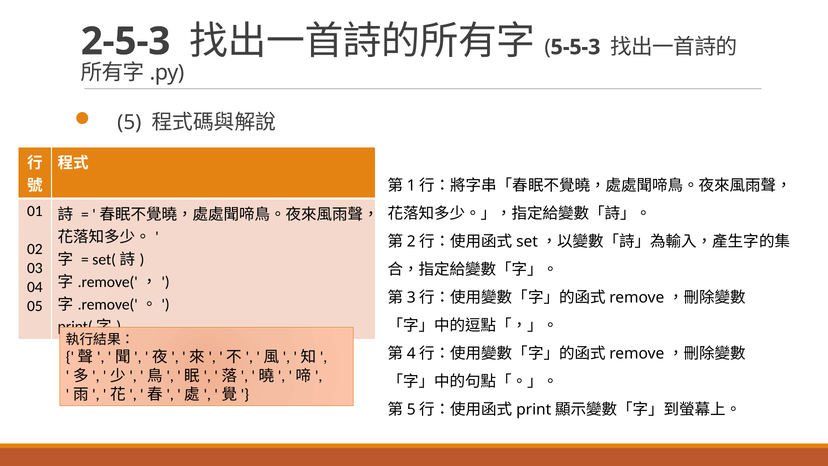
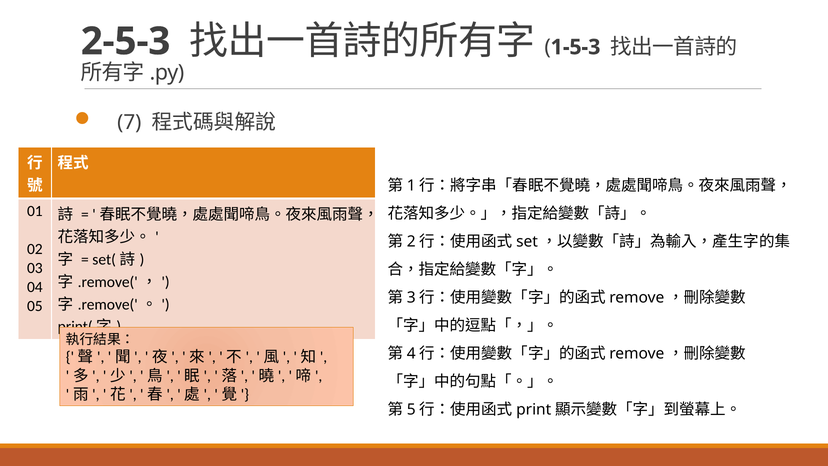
5-5-3: 5-5-3 -> 1-5-3
5: 5 -> 7
